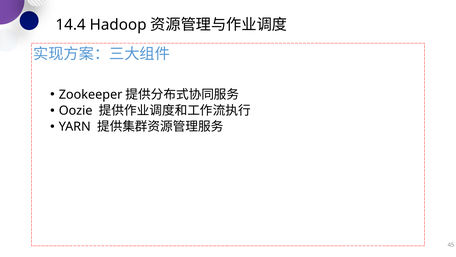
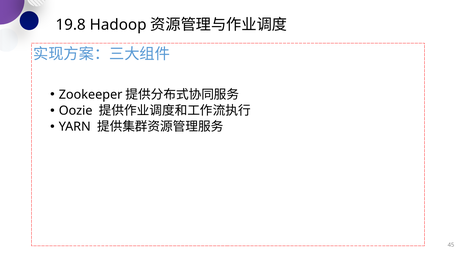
14.4: 14.4 -> 19.8
